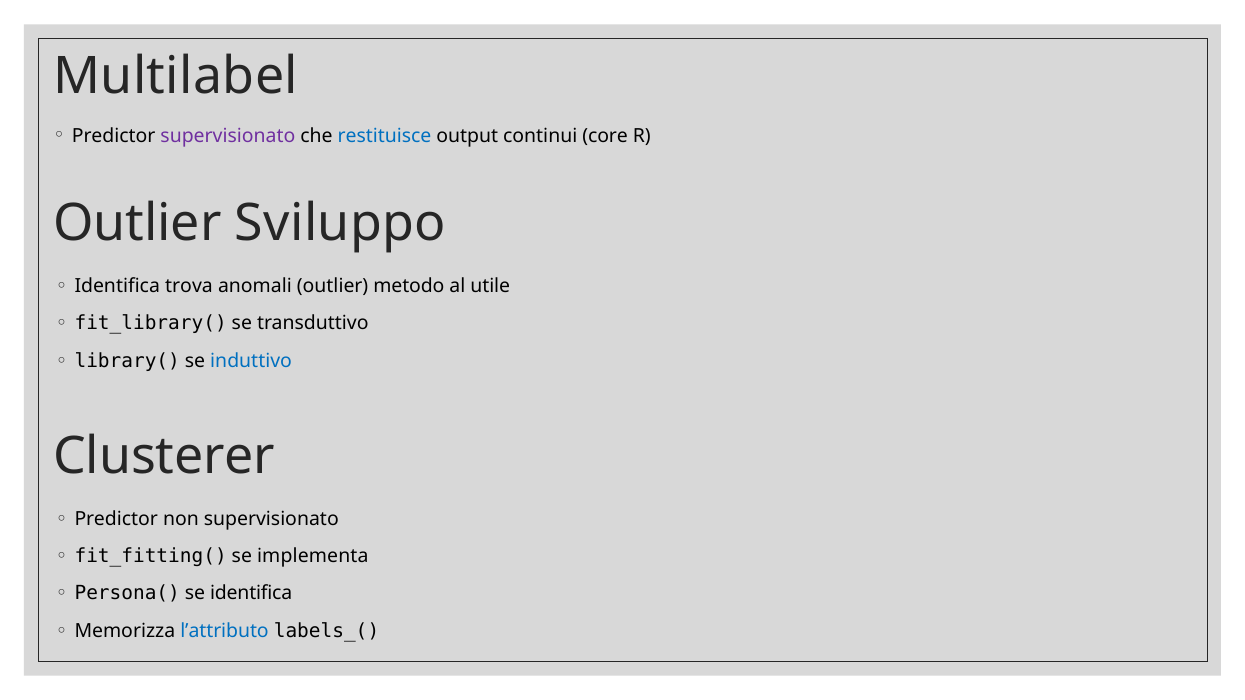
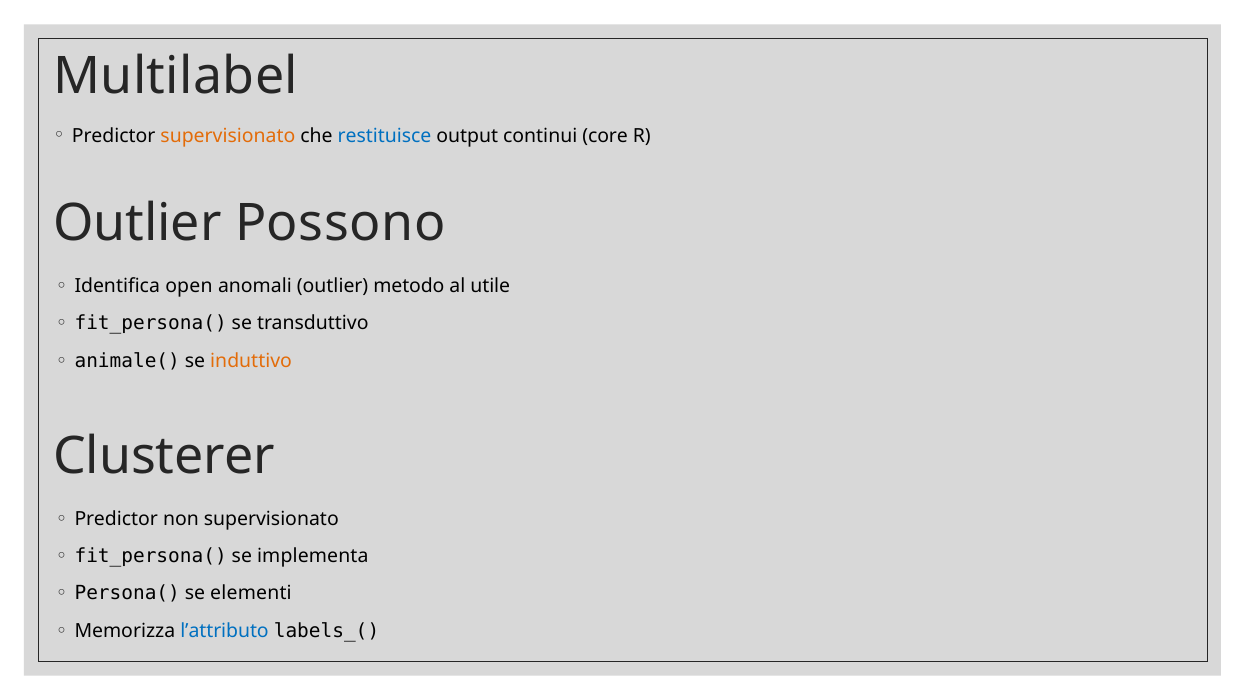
supervisionato at (228, 136) colour: purple -> orange
Sviluppo: Sviluppo -> Possono
trova: trova -> open
fit_library( at (151, 324): fit_library( -> fit_persona(
library(: library( -> animale(
induttivo colour: blue -> orange
fit_fitting( at (151, 556): fit_fitting( -> fit_persona(
se identifica: identifica -> elementi
